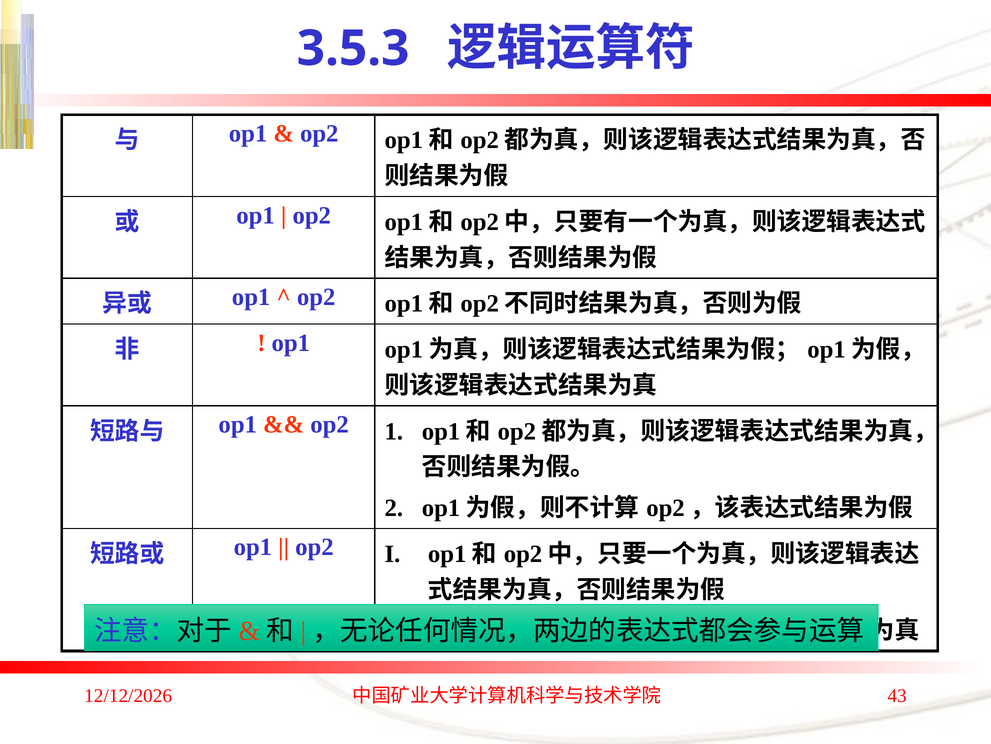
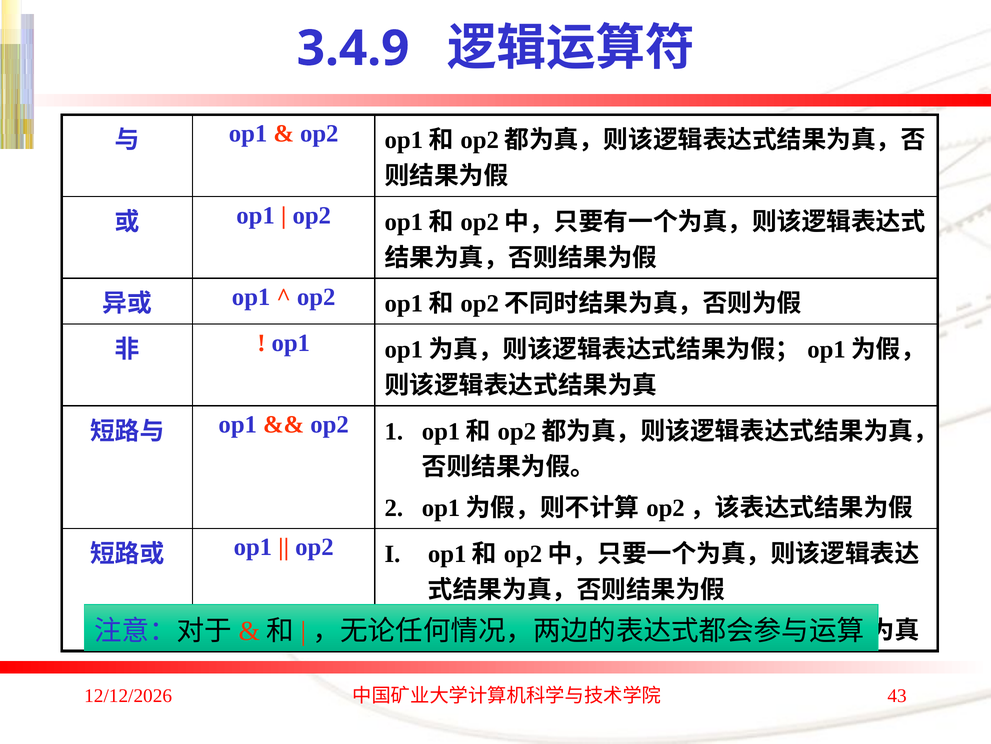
3.5.3: 3.5.3 -> 3.4.9
